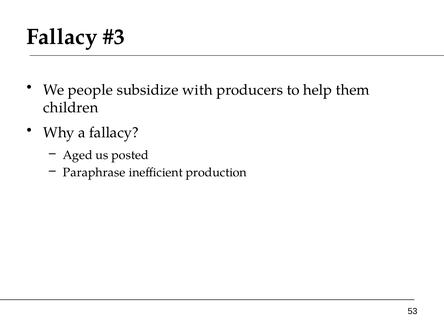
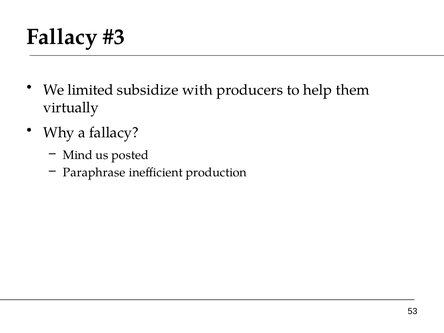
people: people -> limited
children: children -> virtually
Aged: Aged -> Mind
